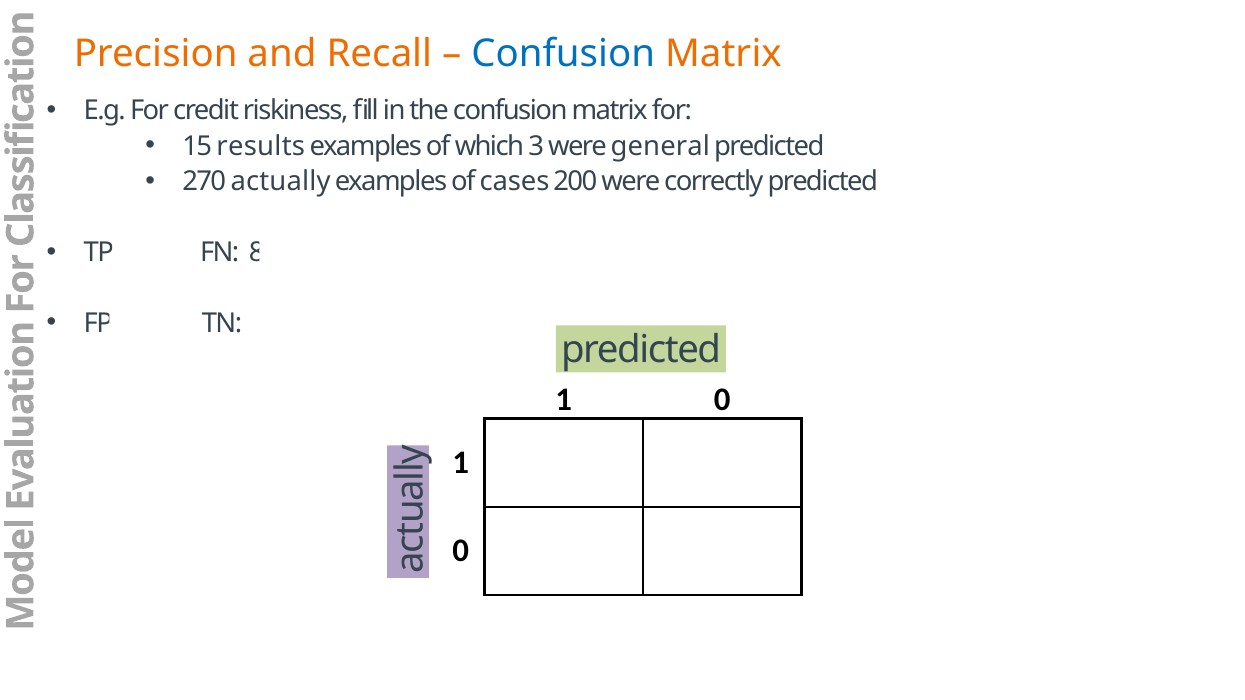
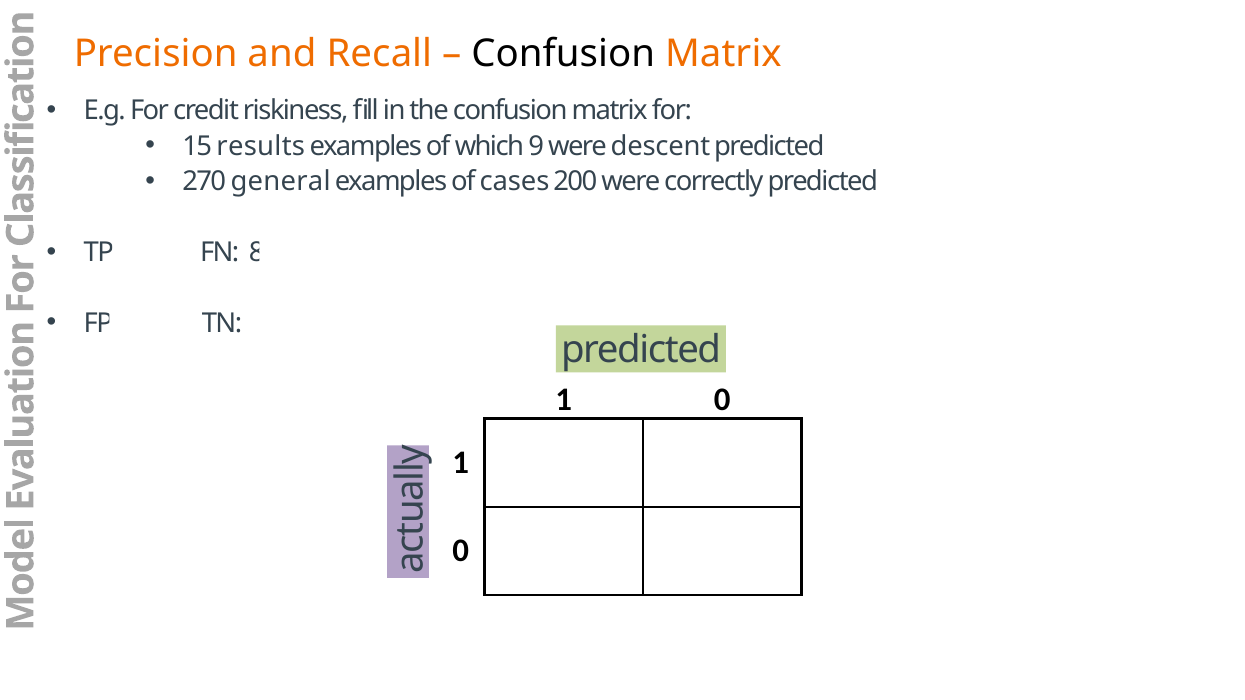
Confusion at (563, 54) colour: blue -> black
3: 3 -> 9
general: general -> descent
actually: actually -> general
